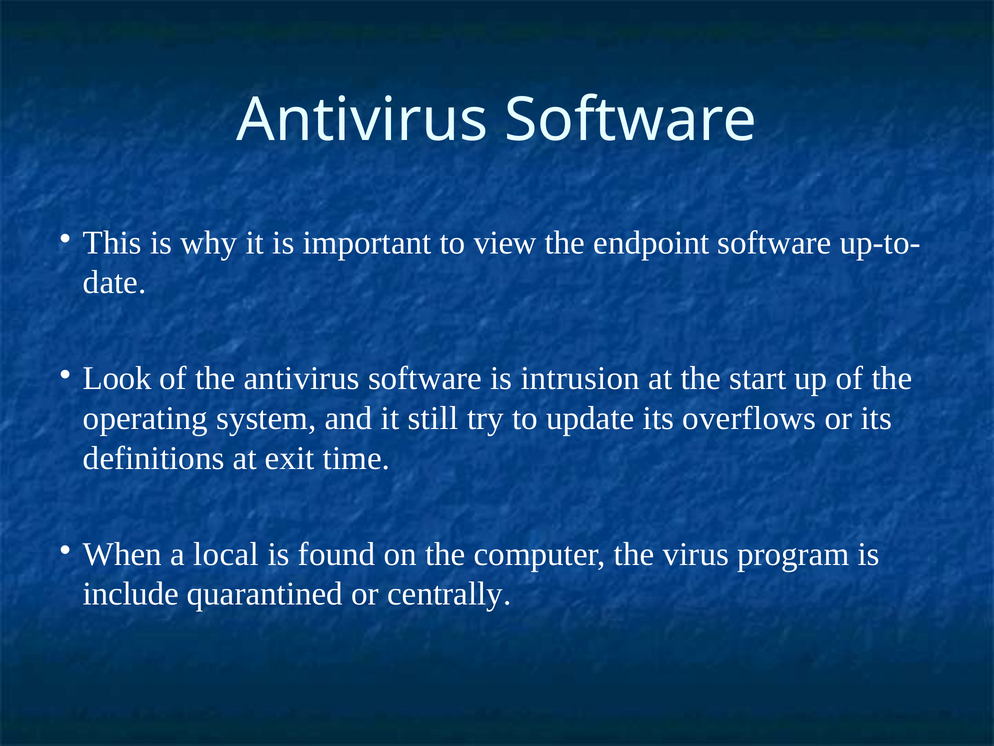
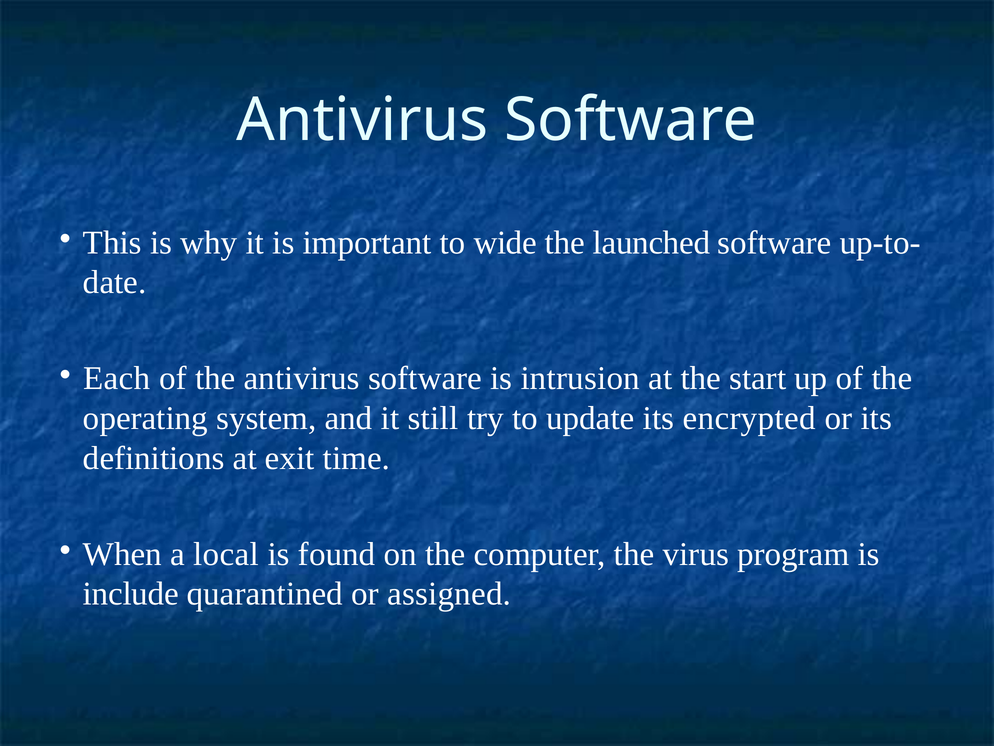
view: view -> wide
endpoint: endpoint -> launched
Look: Look -> Each
overflows: overflows -> encrypted
centrally: centrally -> assigned
